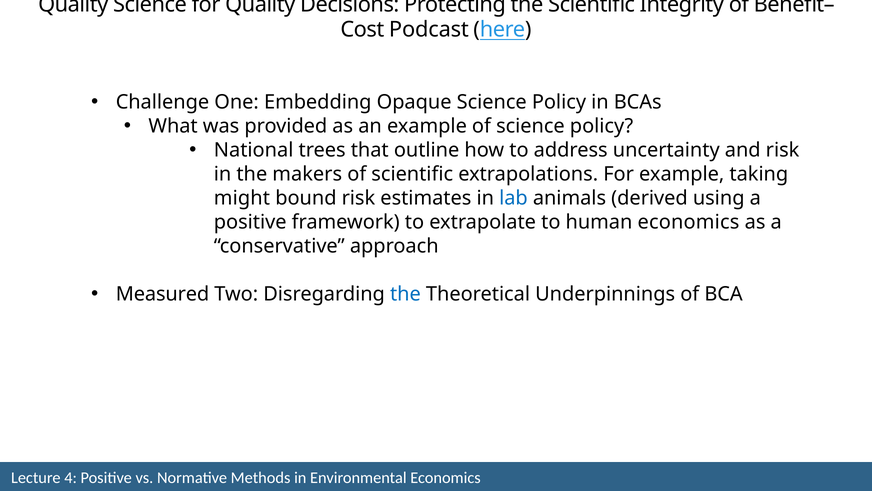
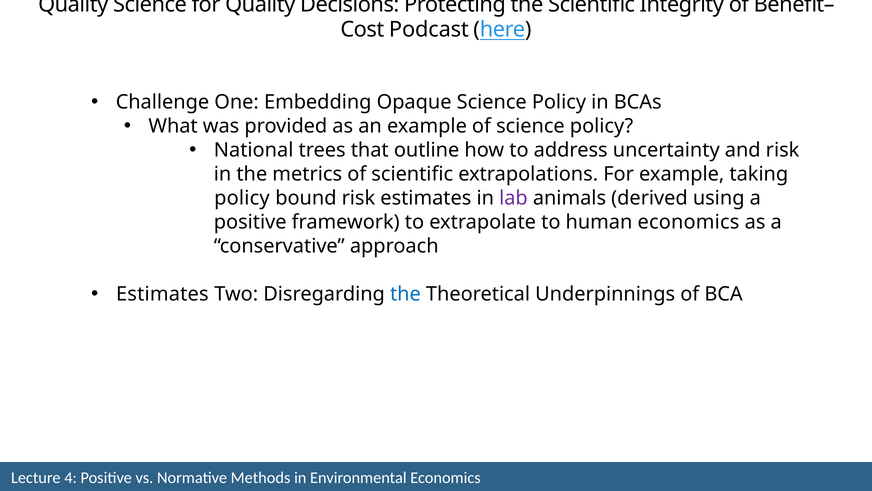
makers: makers -> metrics
might at (242, 198): might -> policy
lab colour: blue -> purple
Measured at (163, 294): Measured -> Estimates
